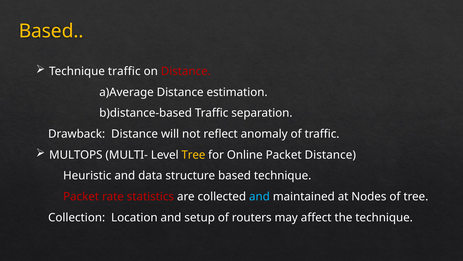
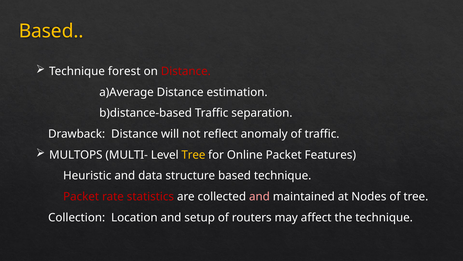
Technique traffic: traffic -> forest
Packet Distance: Distance -> Features
and at (259, 196) colour: light blue -> pink
